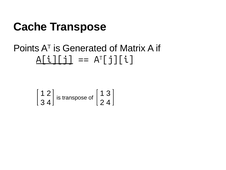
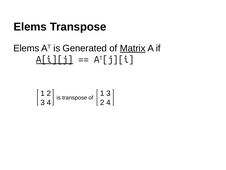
Cache at (30, 27): Cache -> Elems
Points at (26, 48): Points -> Elems
Matrix underline: none -> present
